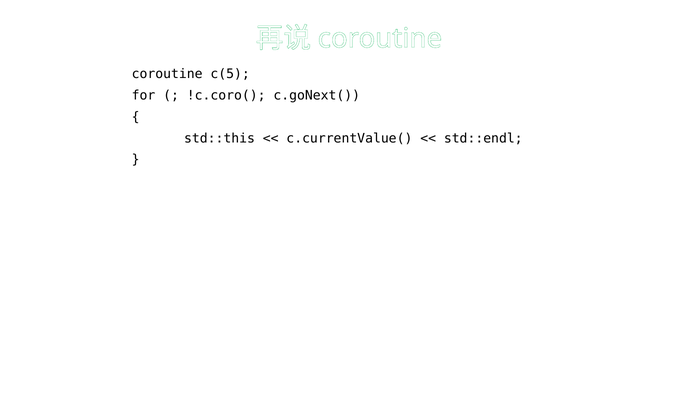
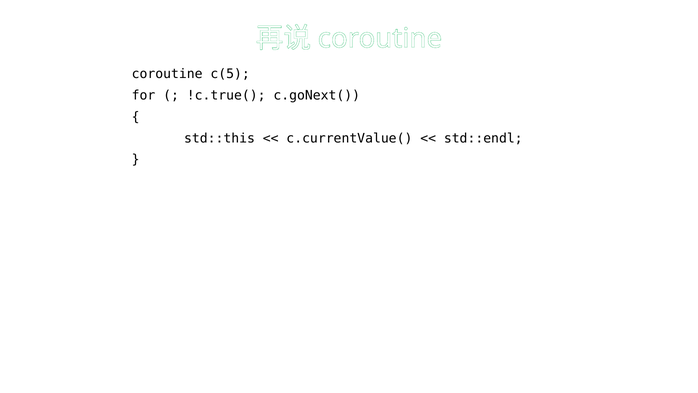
!c.coro(: !c.coro( -> !c.true(
